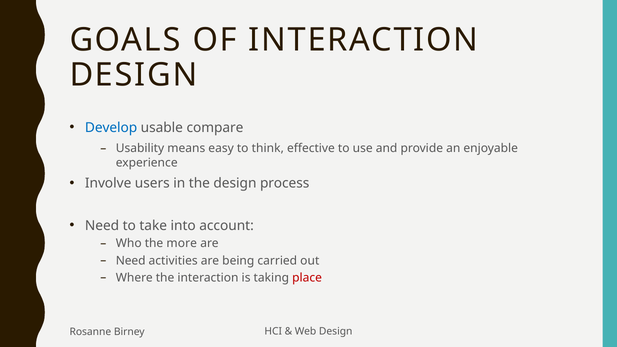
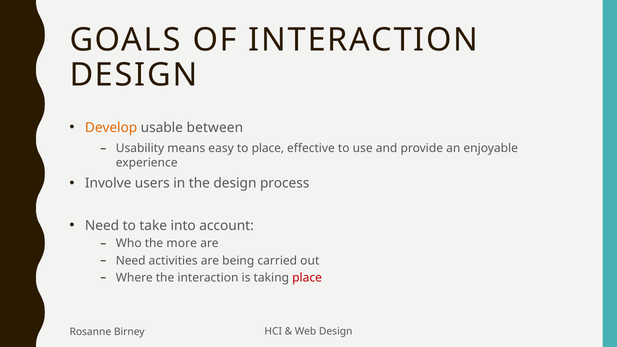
Develop colour: blue -> orange
compare: compare -> between
to think: think -> place
